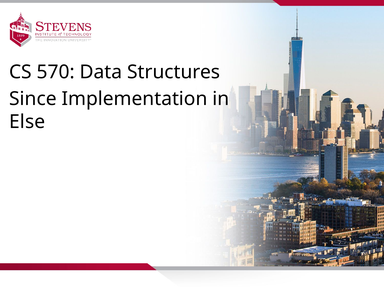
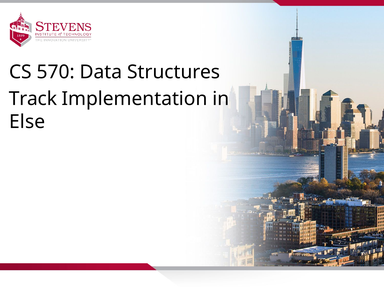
Since: Since -> Track
